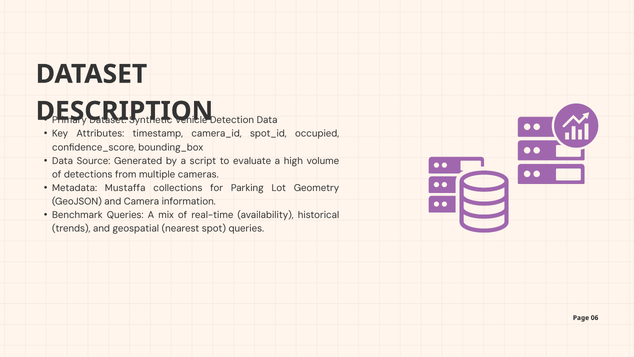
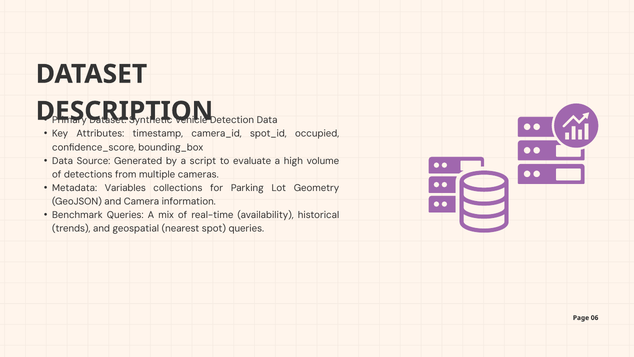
Mustaffa: Mustaffa -> Variables
